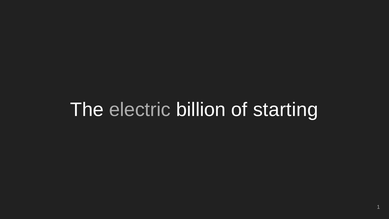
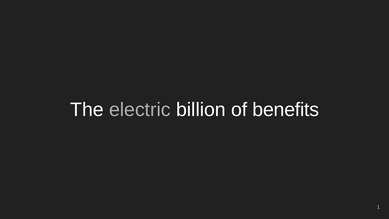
starting: starting -> benefits
